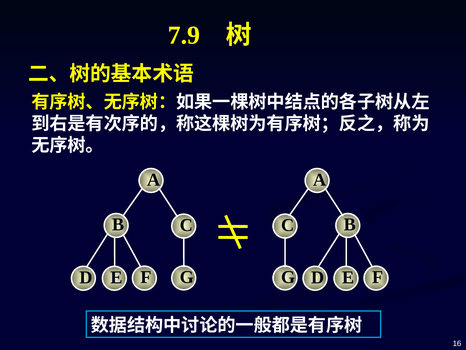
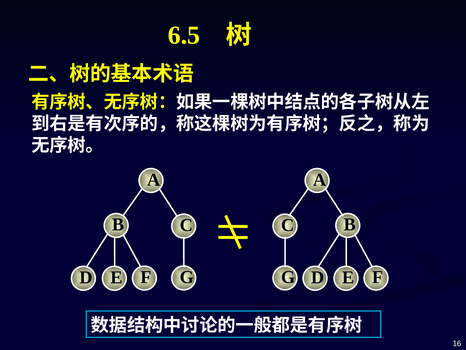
7.9: 7.9 -> 6.5
